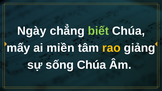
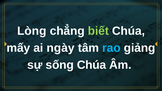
Ngày: Ngày -> Lòng
miền: miền -> ngày
rao colour: yellow -> light blue
